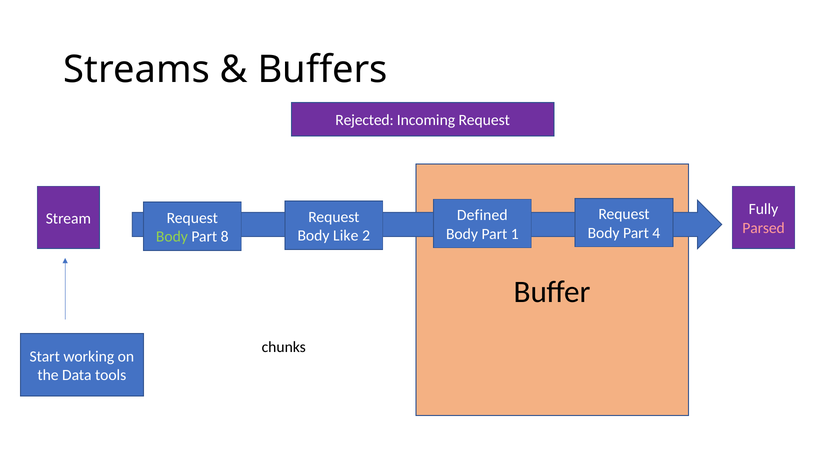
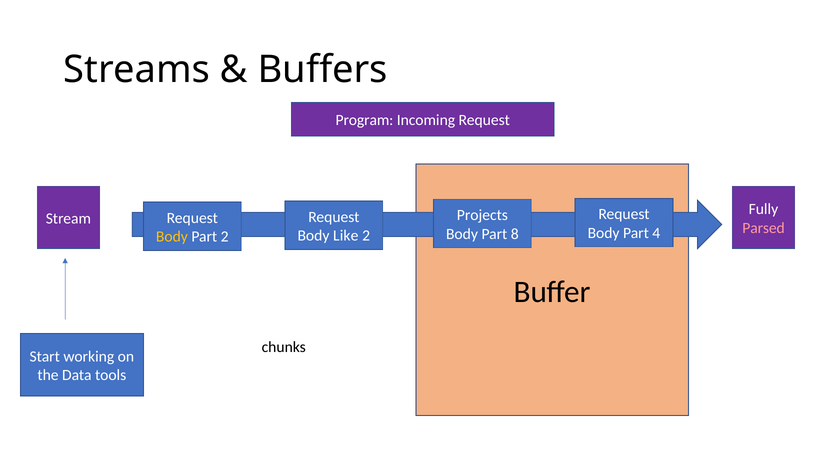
Rejected: Rejected -> Program
Defined: Defined -> Projects
1: 1 -> 8
Body at (172, 237) colour: light green -> yellow
Part 8: 8 -> 2
